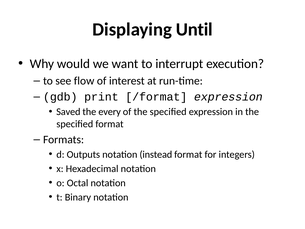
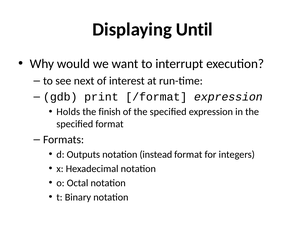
flow: flow -> next
Saved: Saved -> Holds
every: every -> finish
